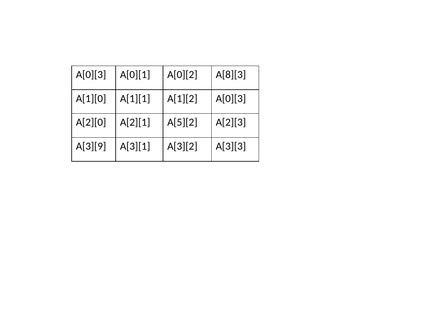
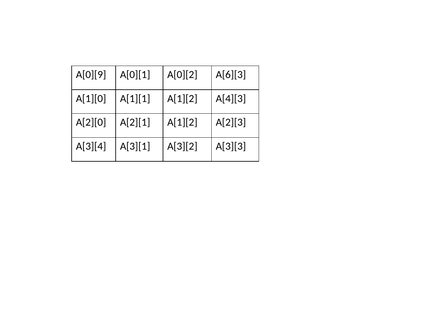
A[0][3 at (91, 75): A[0][3 -> A[0][9
A[8][3: A[8][3 -> A[6][3
A[1][2 A[0][3: A[0][3 -> A[4][3
A[2][1 A[5][2: A[5][2 -> A[1][2
A[3][9: A[3][9 -> A[3][4
